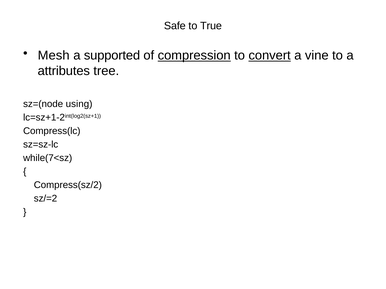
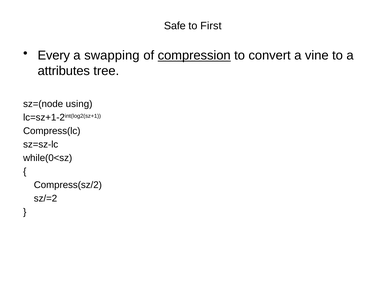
True: True -> First
Mesh: Mesh -> Every
supported: supported -> swapping
convert underline: present -> none
while(7<sz: while(7<sz -> while(0<sz
